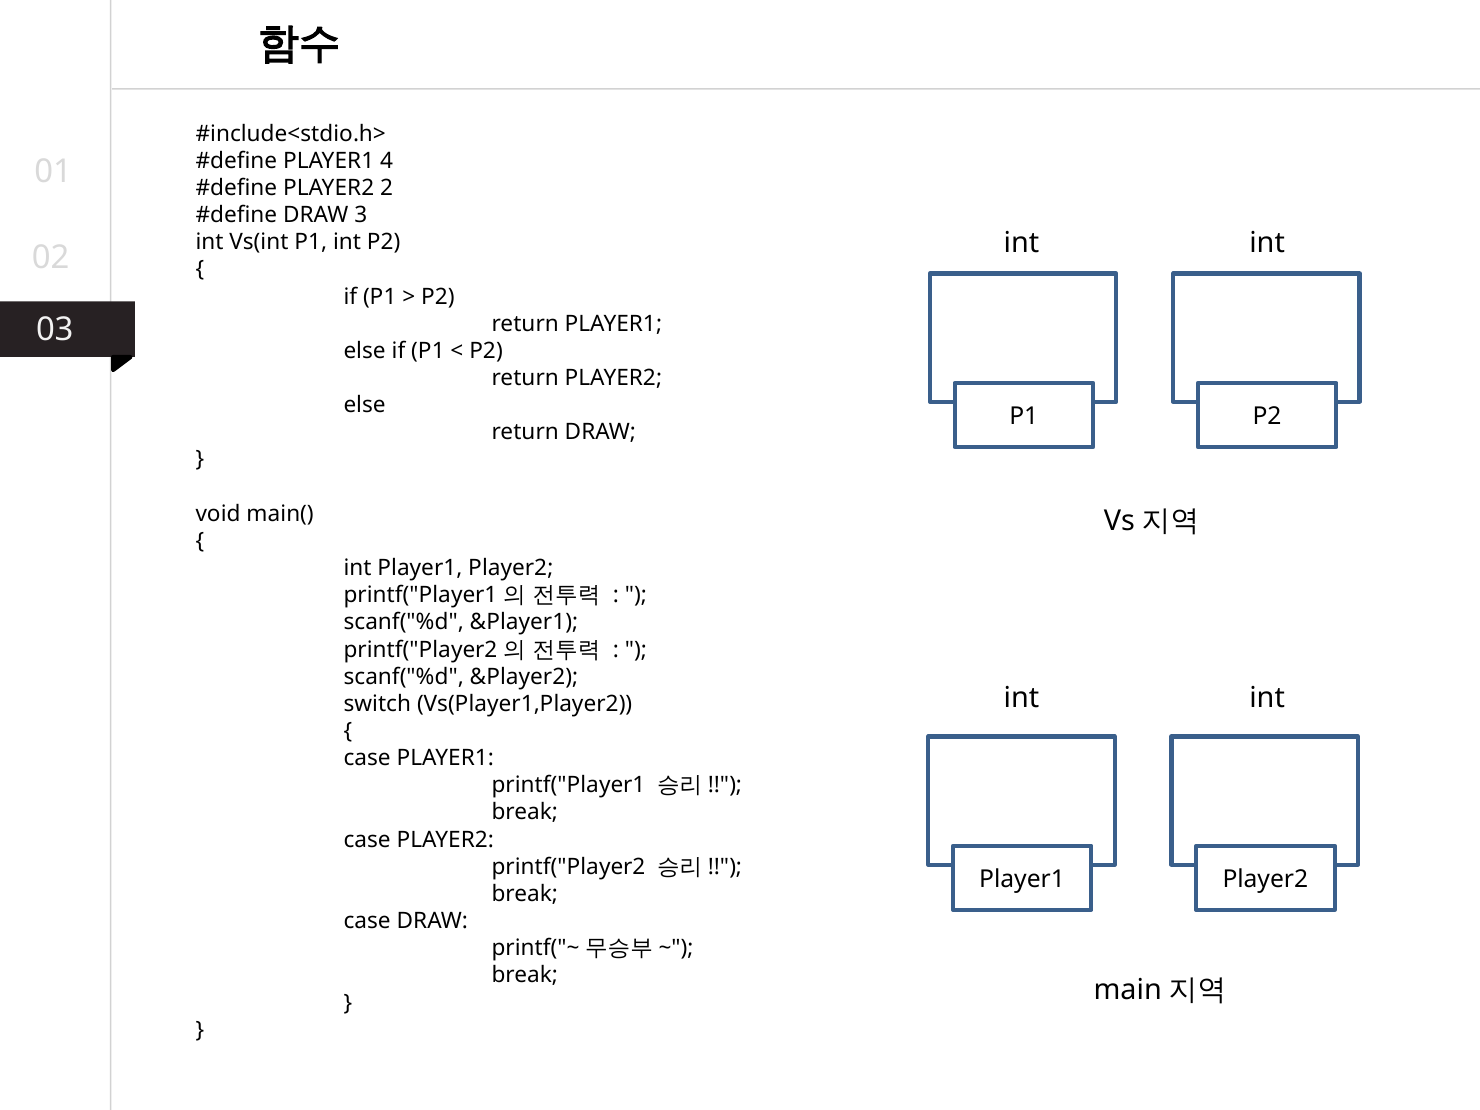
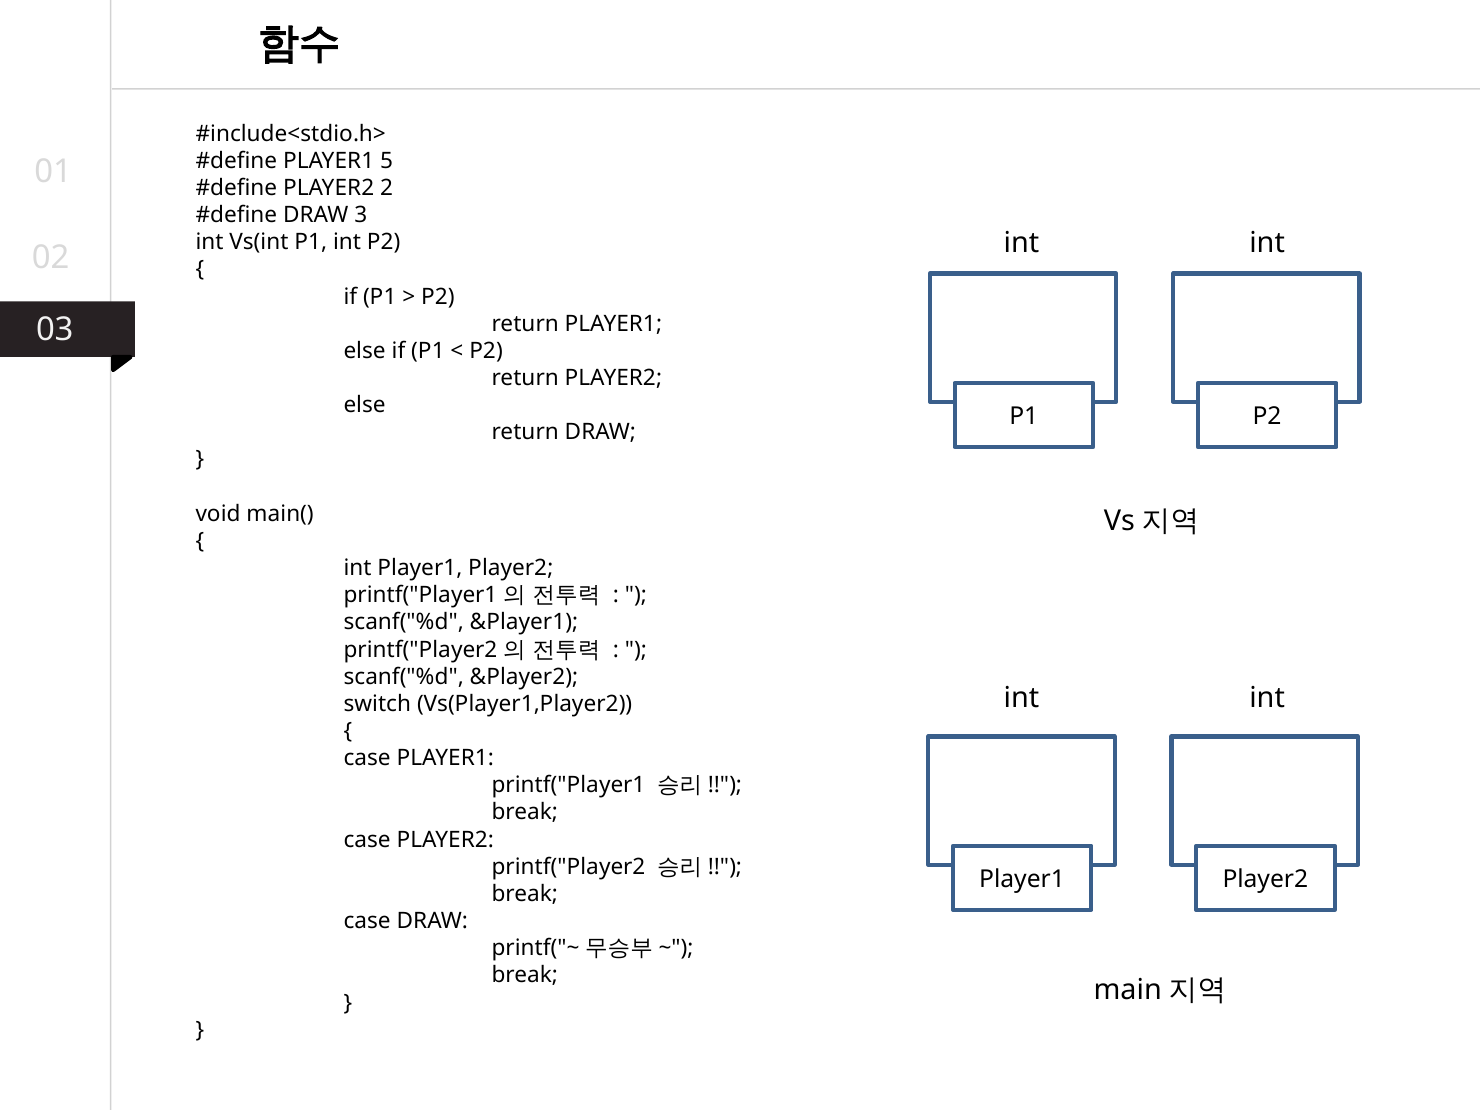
4: 4 -> 5
